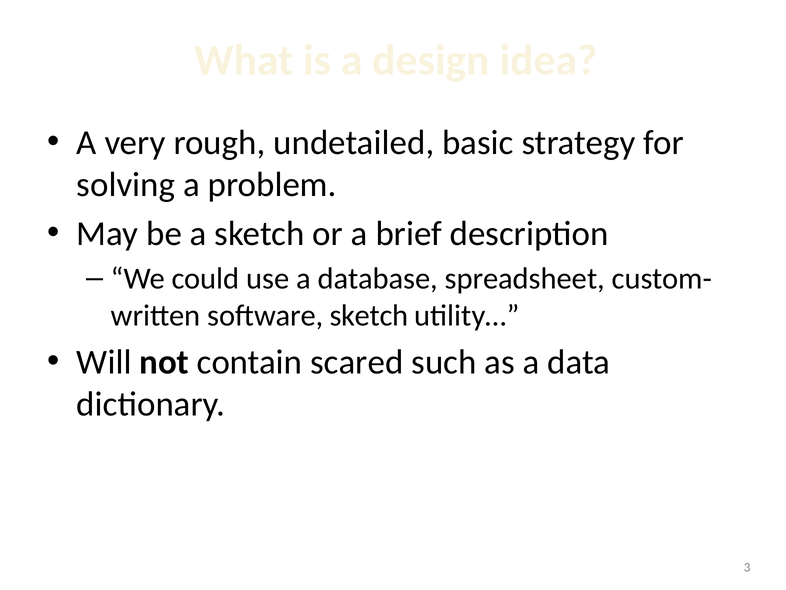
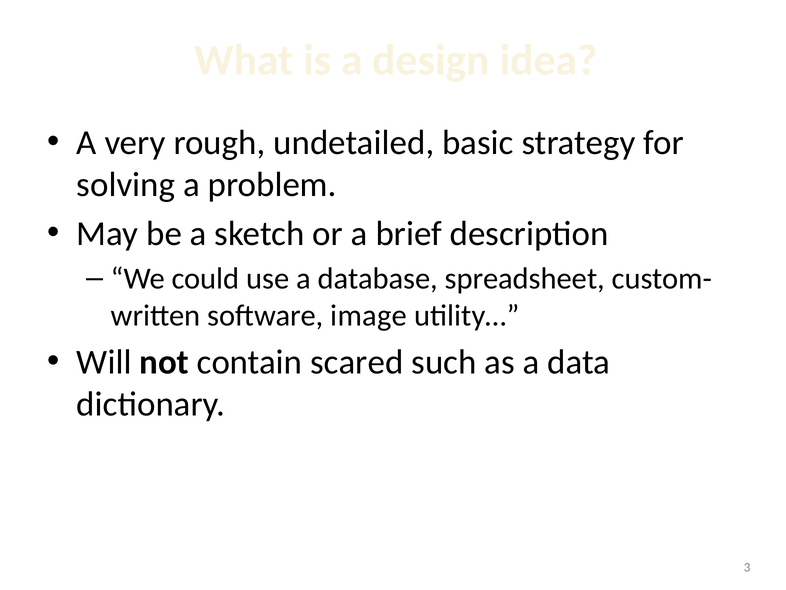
software sketch: sketch -> image
